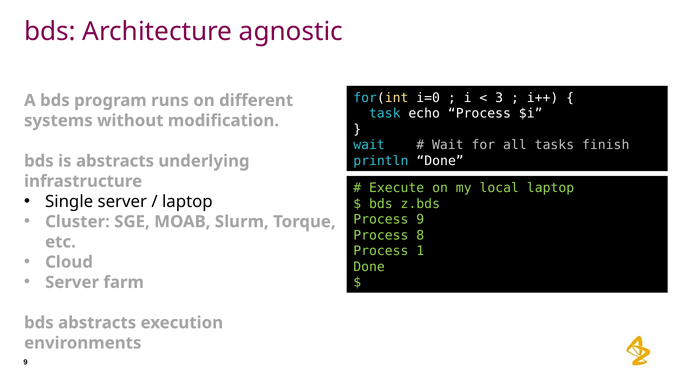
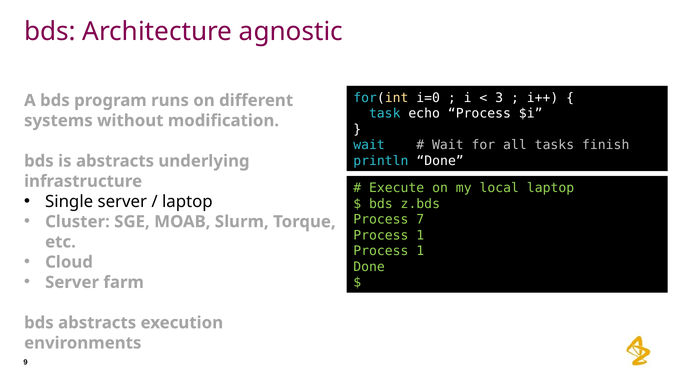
Process 9: 9 -> 7
8 at (420, 235): 8 -> 1
